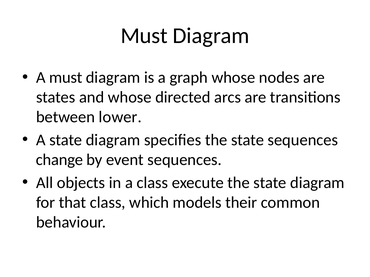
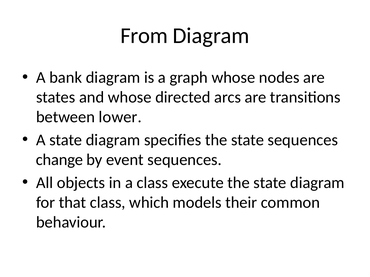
Must at (144, 36): Must -> From
A must: must -> bank
